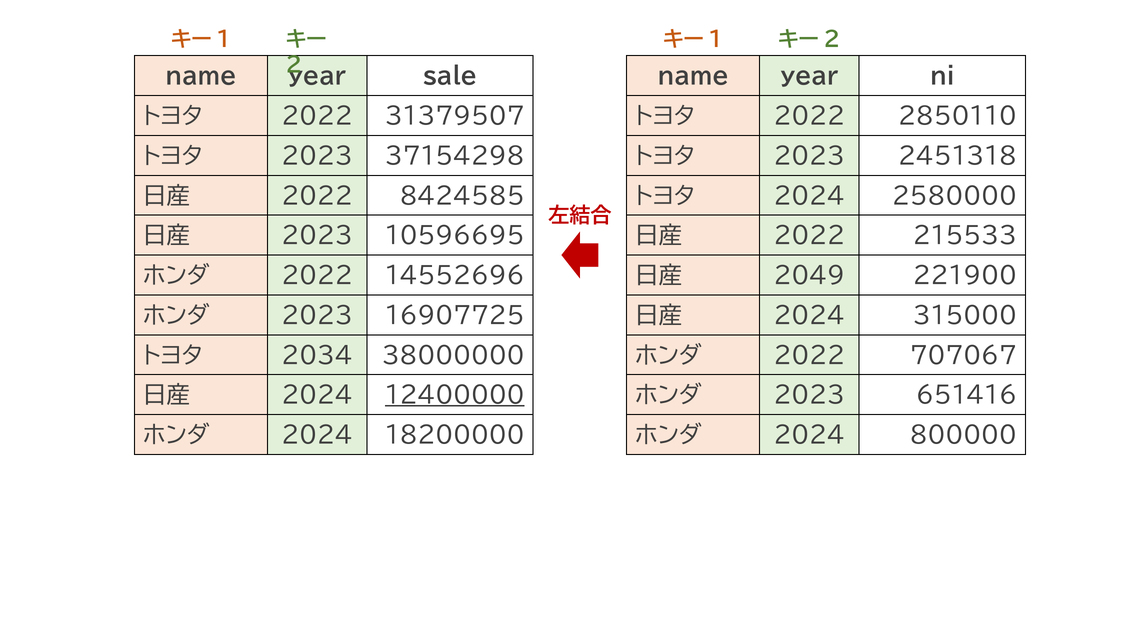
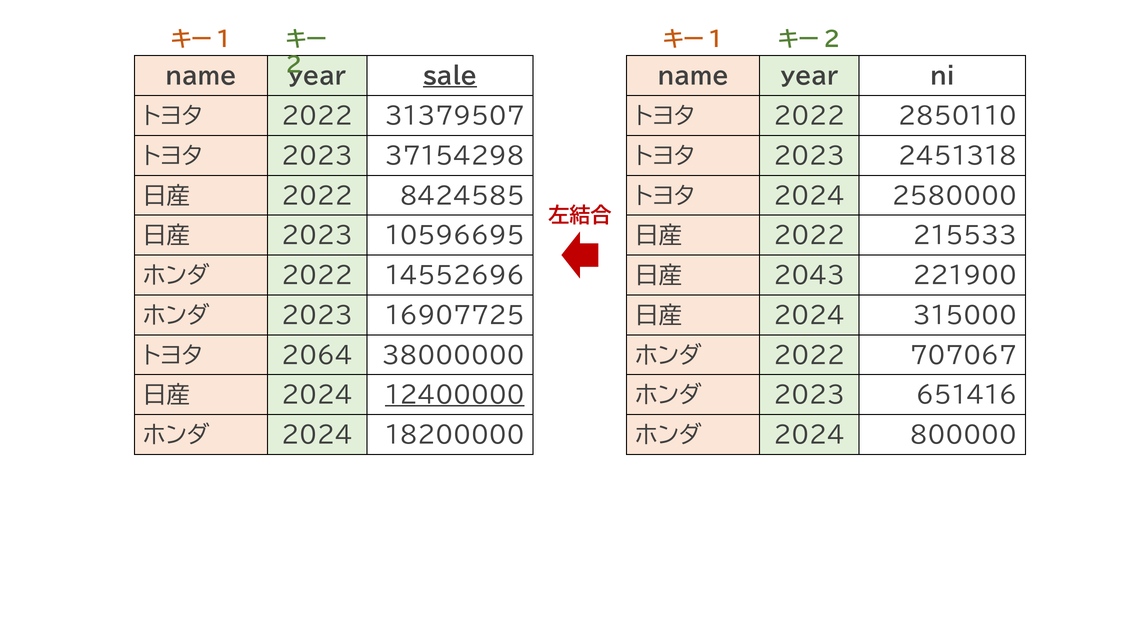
sale underline: none -> present
2049: 2049 -> 2043
2034: 2034 -> 2064
